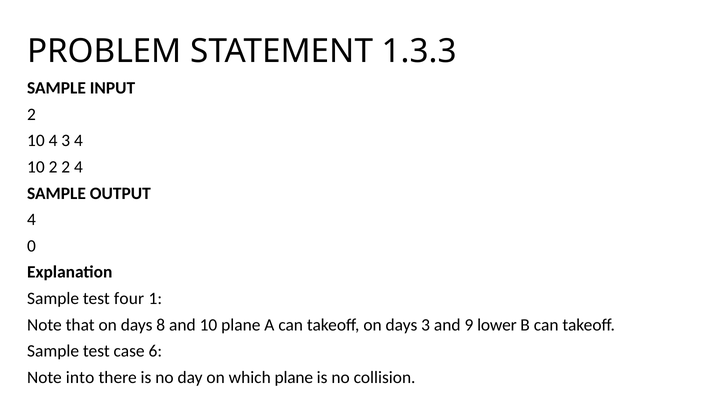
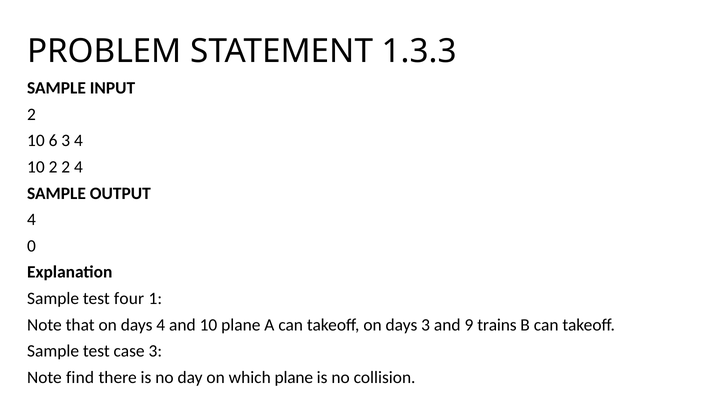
10 4: 4 -> 6
days 8: 8 -> 4
lower: lower -> trains
case 6: 6 -> 3
into: into -> find
